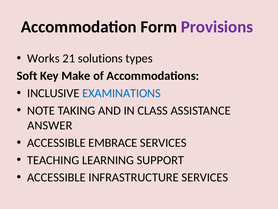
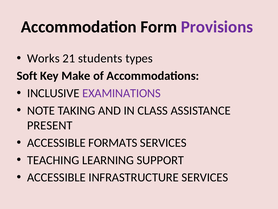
solutions: solutions -> students
EXAMINATIONS colour: blue -> purple
ANSWER: ANSWER -> PRESENT
EMBRACE: EMBRACE -> FORMATS
